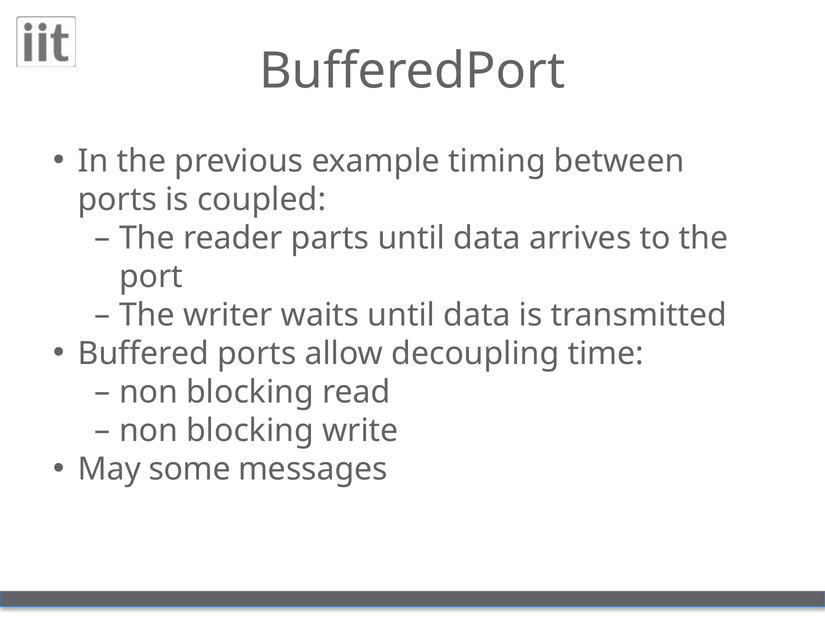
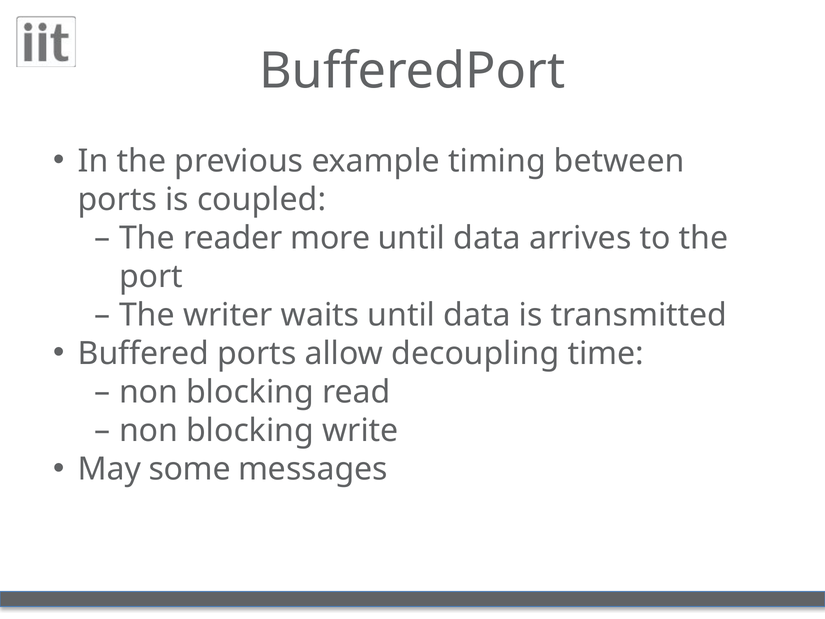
parts: parts -> more
